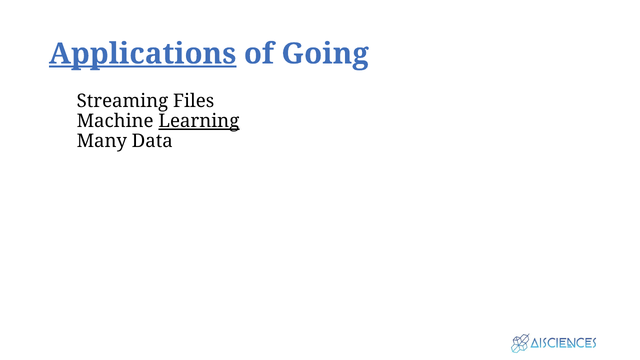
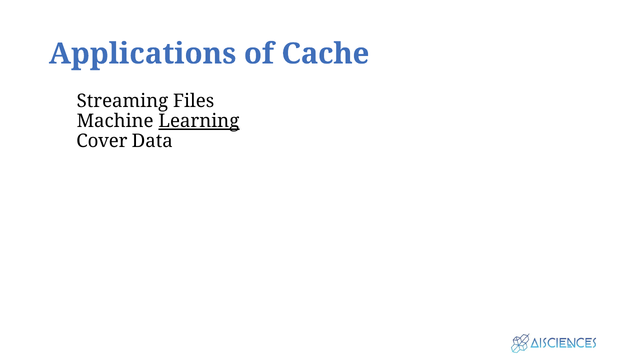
Applications underline: present -> none
Going: Going -> Cache
Many: Many -> Cover
